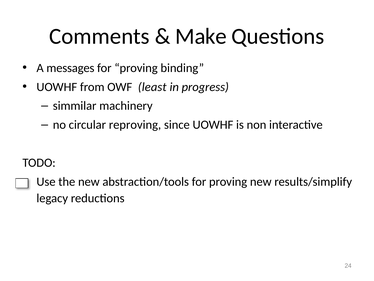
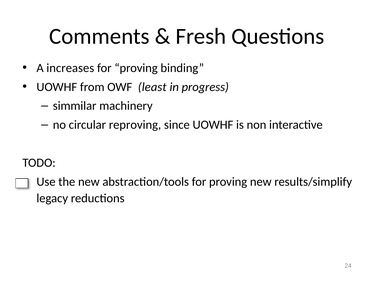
Make: Make -> Fresh
messages: messages -> increases
